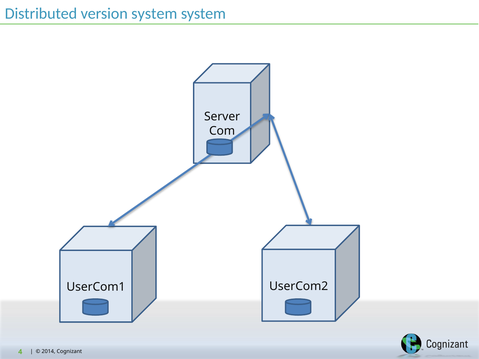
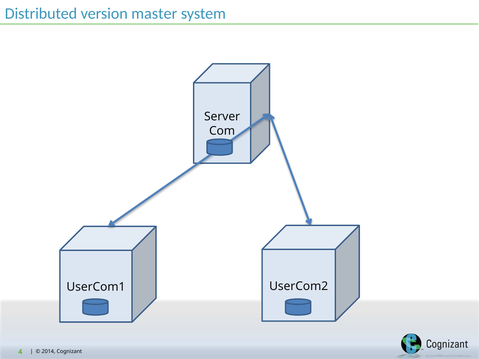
version system: system -> master
